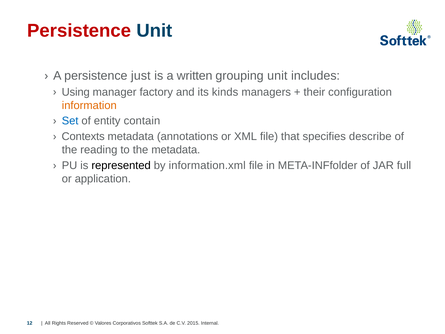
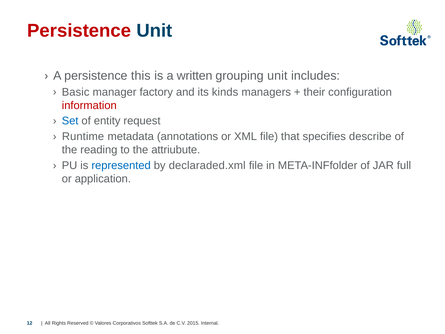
just: just -> this
Using: Using -> Basic
information colour: orange -> red
contain: contain -> request
Contexts: Contexts -> Runtime
the metadata: metadata -> attriubute
represented colour: black -> blue
information.xml: information.xml -> declaraded.xml
